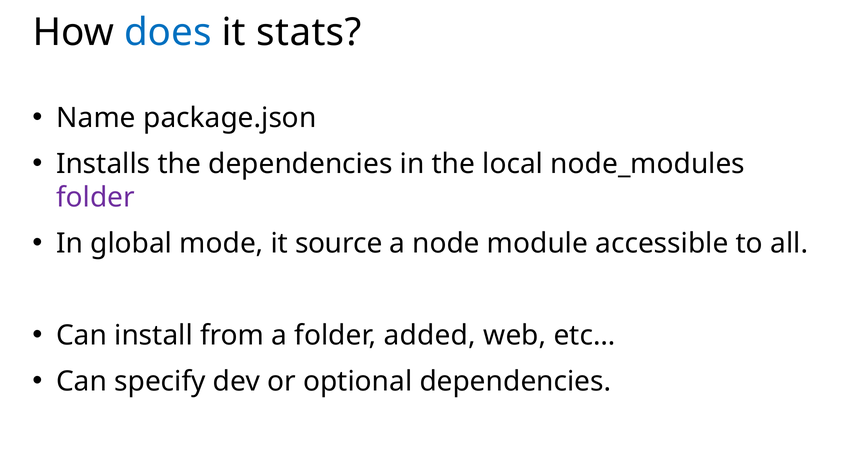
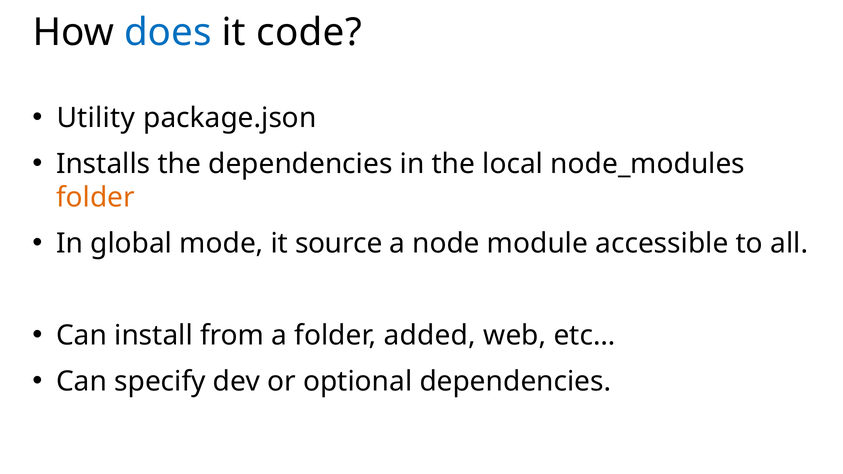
stats: stats -> code
Name: Name -> Utility
folder at (95, 198) colour: purple -> orange
